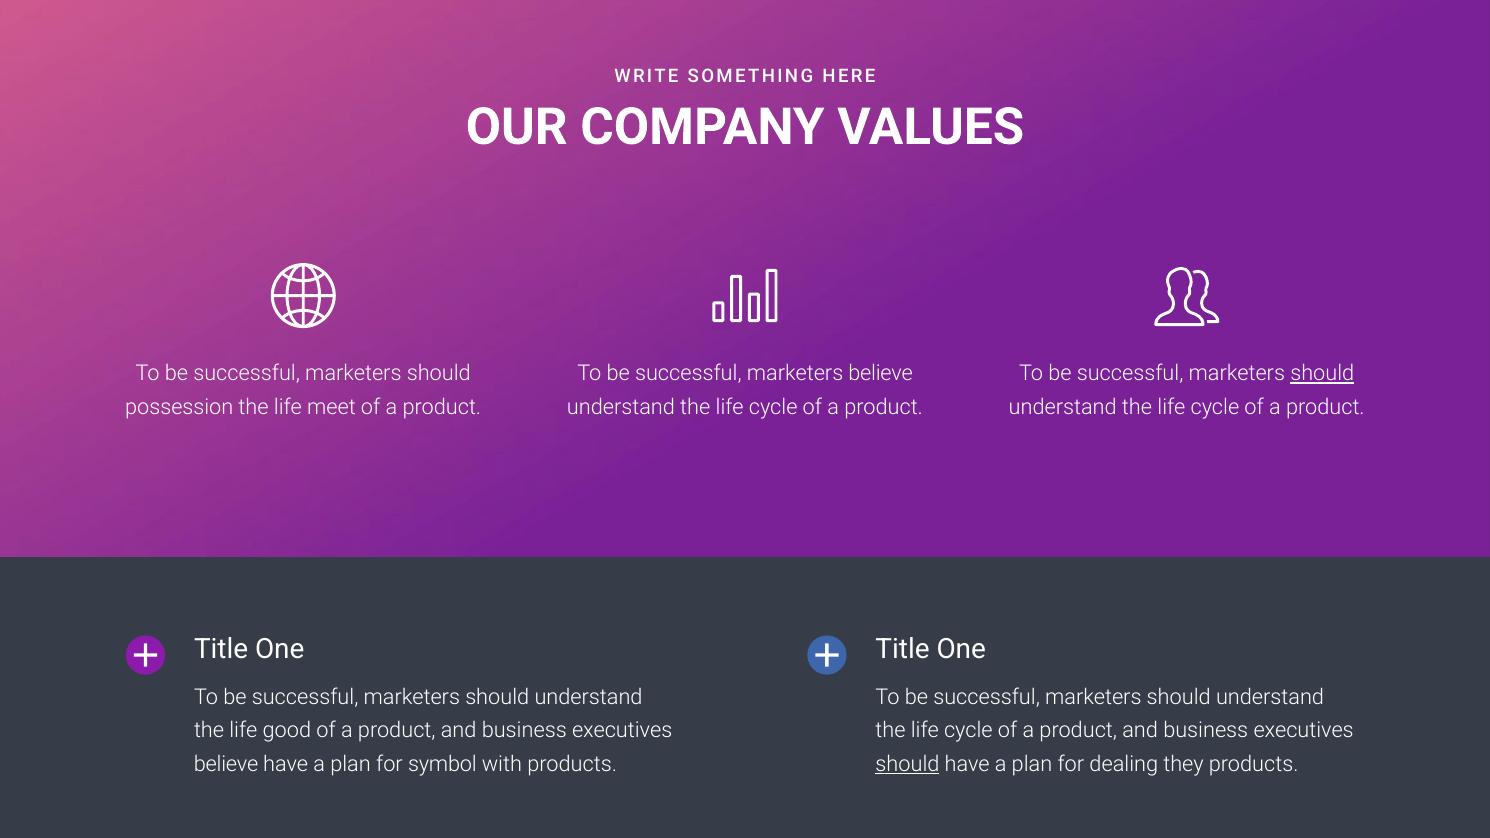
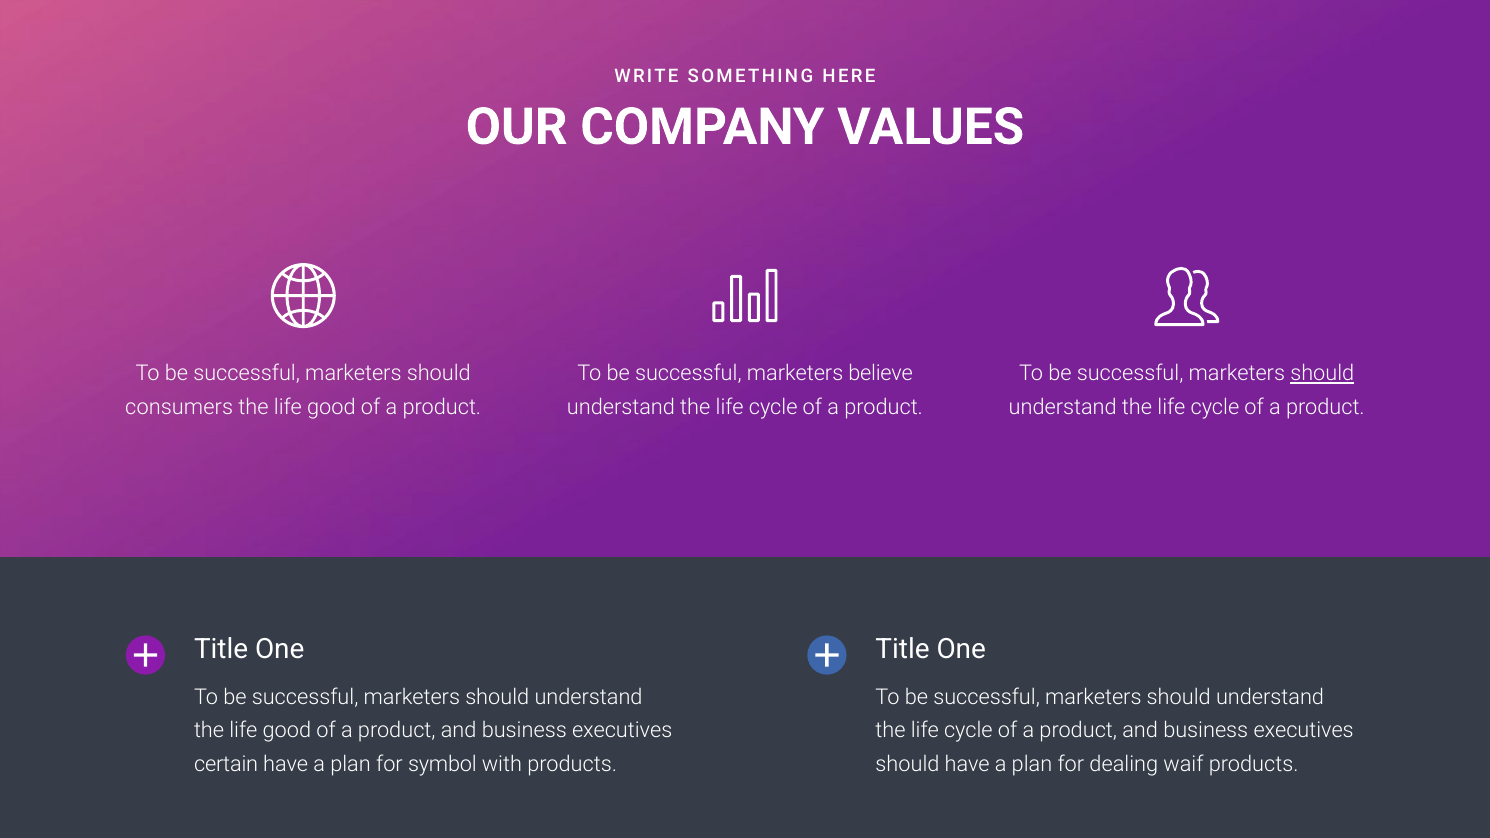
possession: possession -> consumers
meet at (331, 407): meet -> good
believe at (226, 764): believe -> certain
should at (907, 764) underline: present -> none
they: they -> waif
